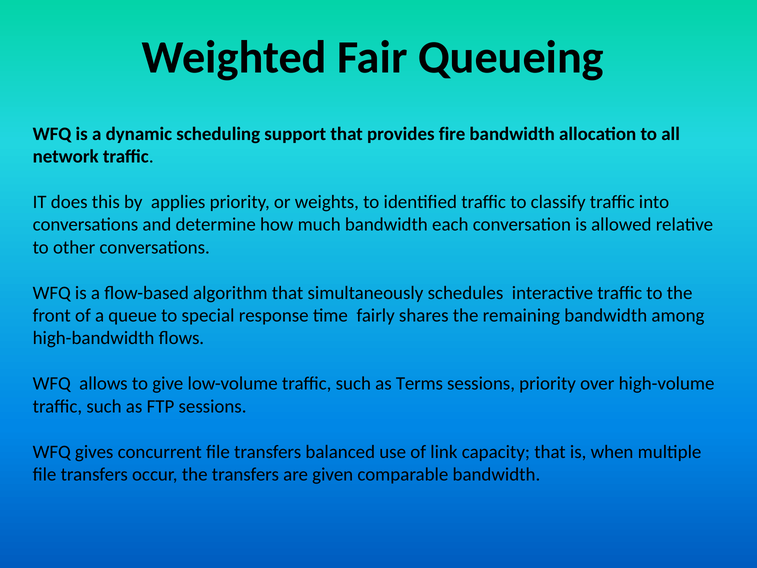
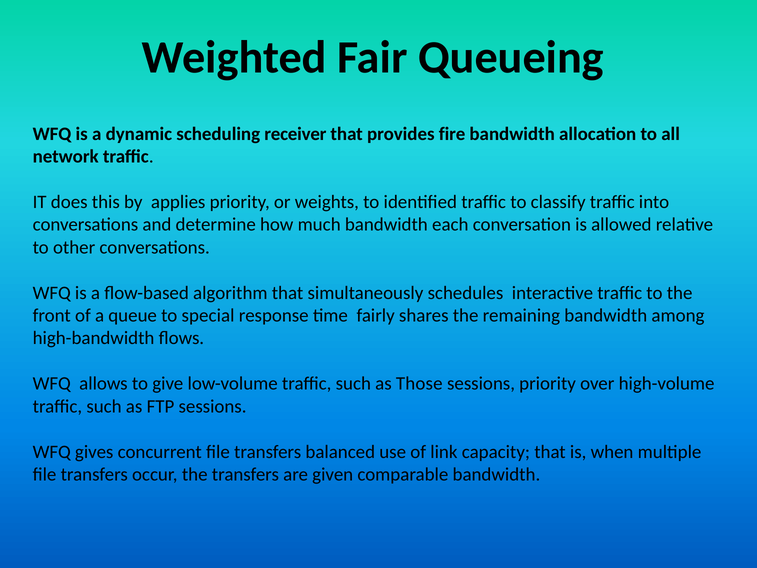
support: support -> receiver
Terms: Terms -> Those
